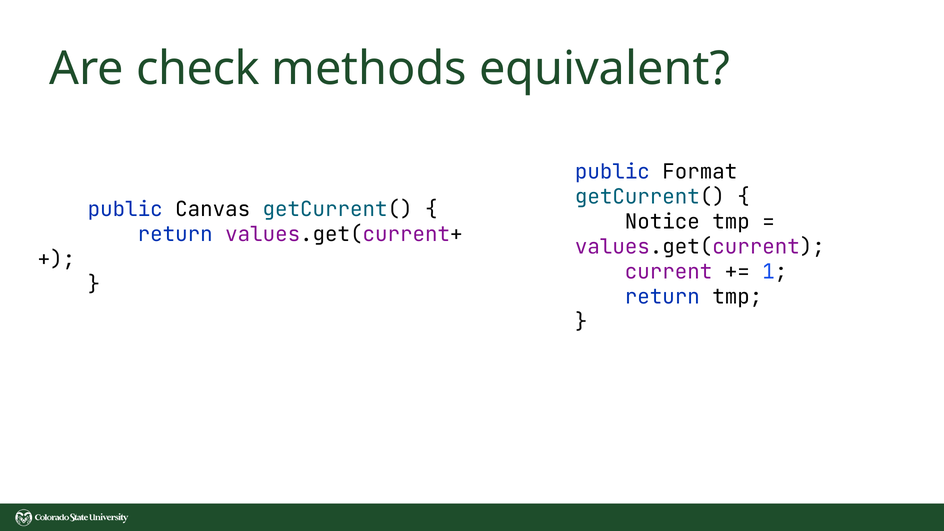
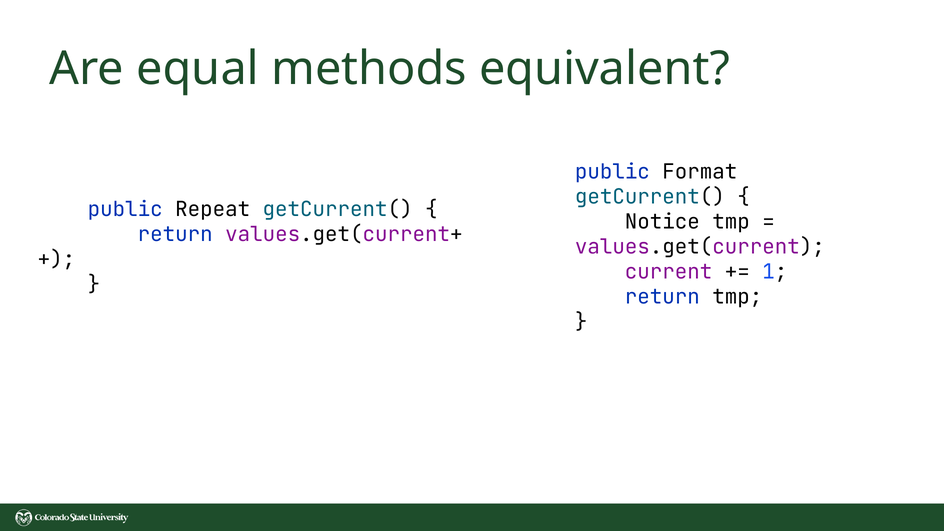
check: check -> equal
Canvas: Canvas -> Repeat
